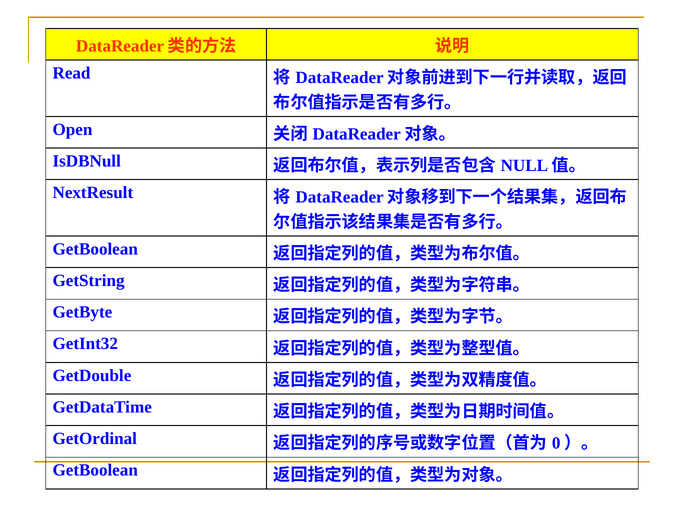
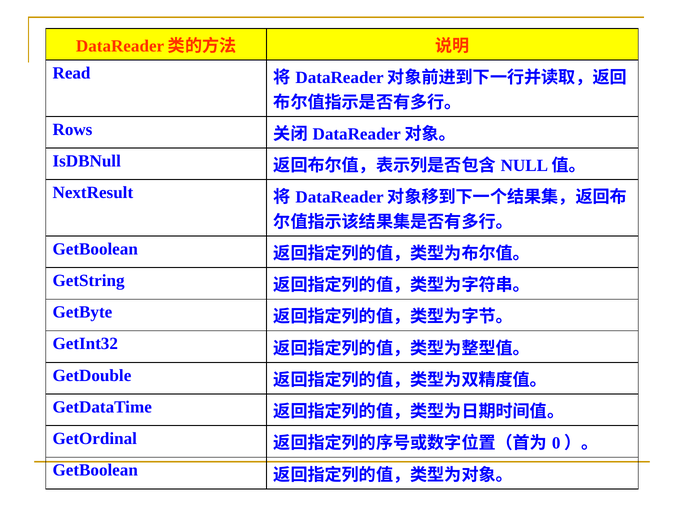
Open: Open -> Rows
